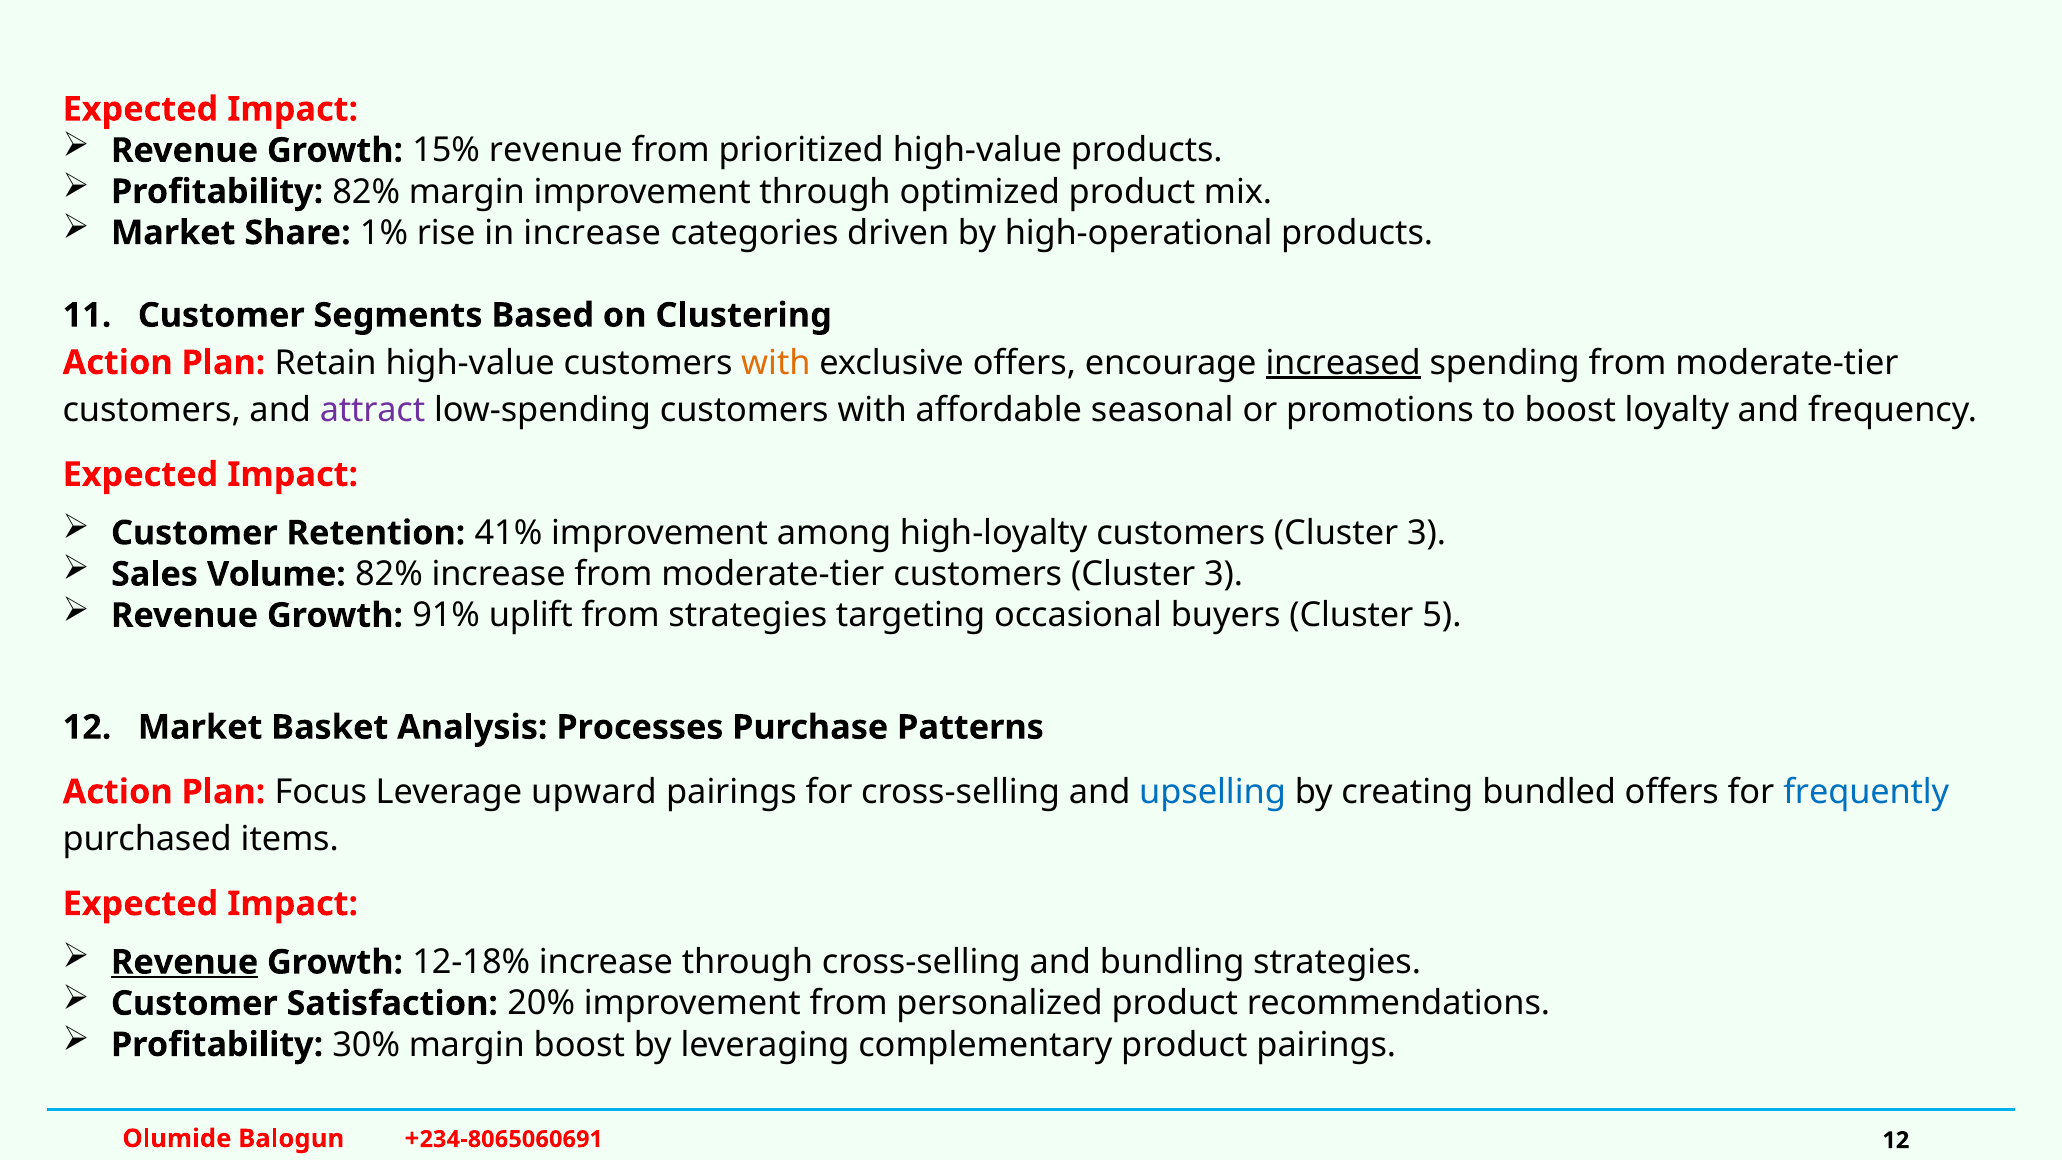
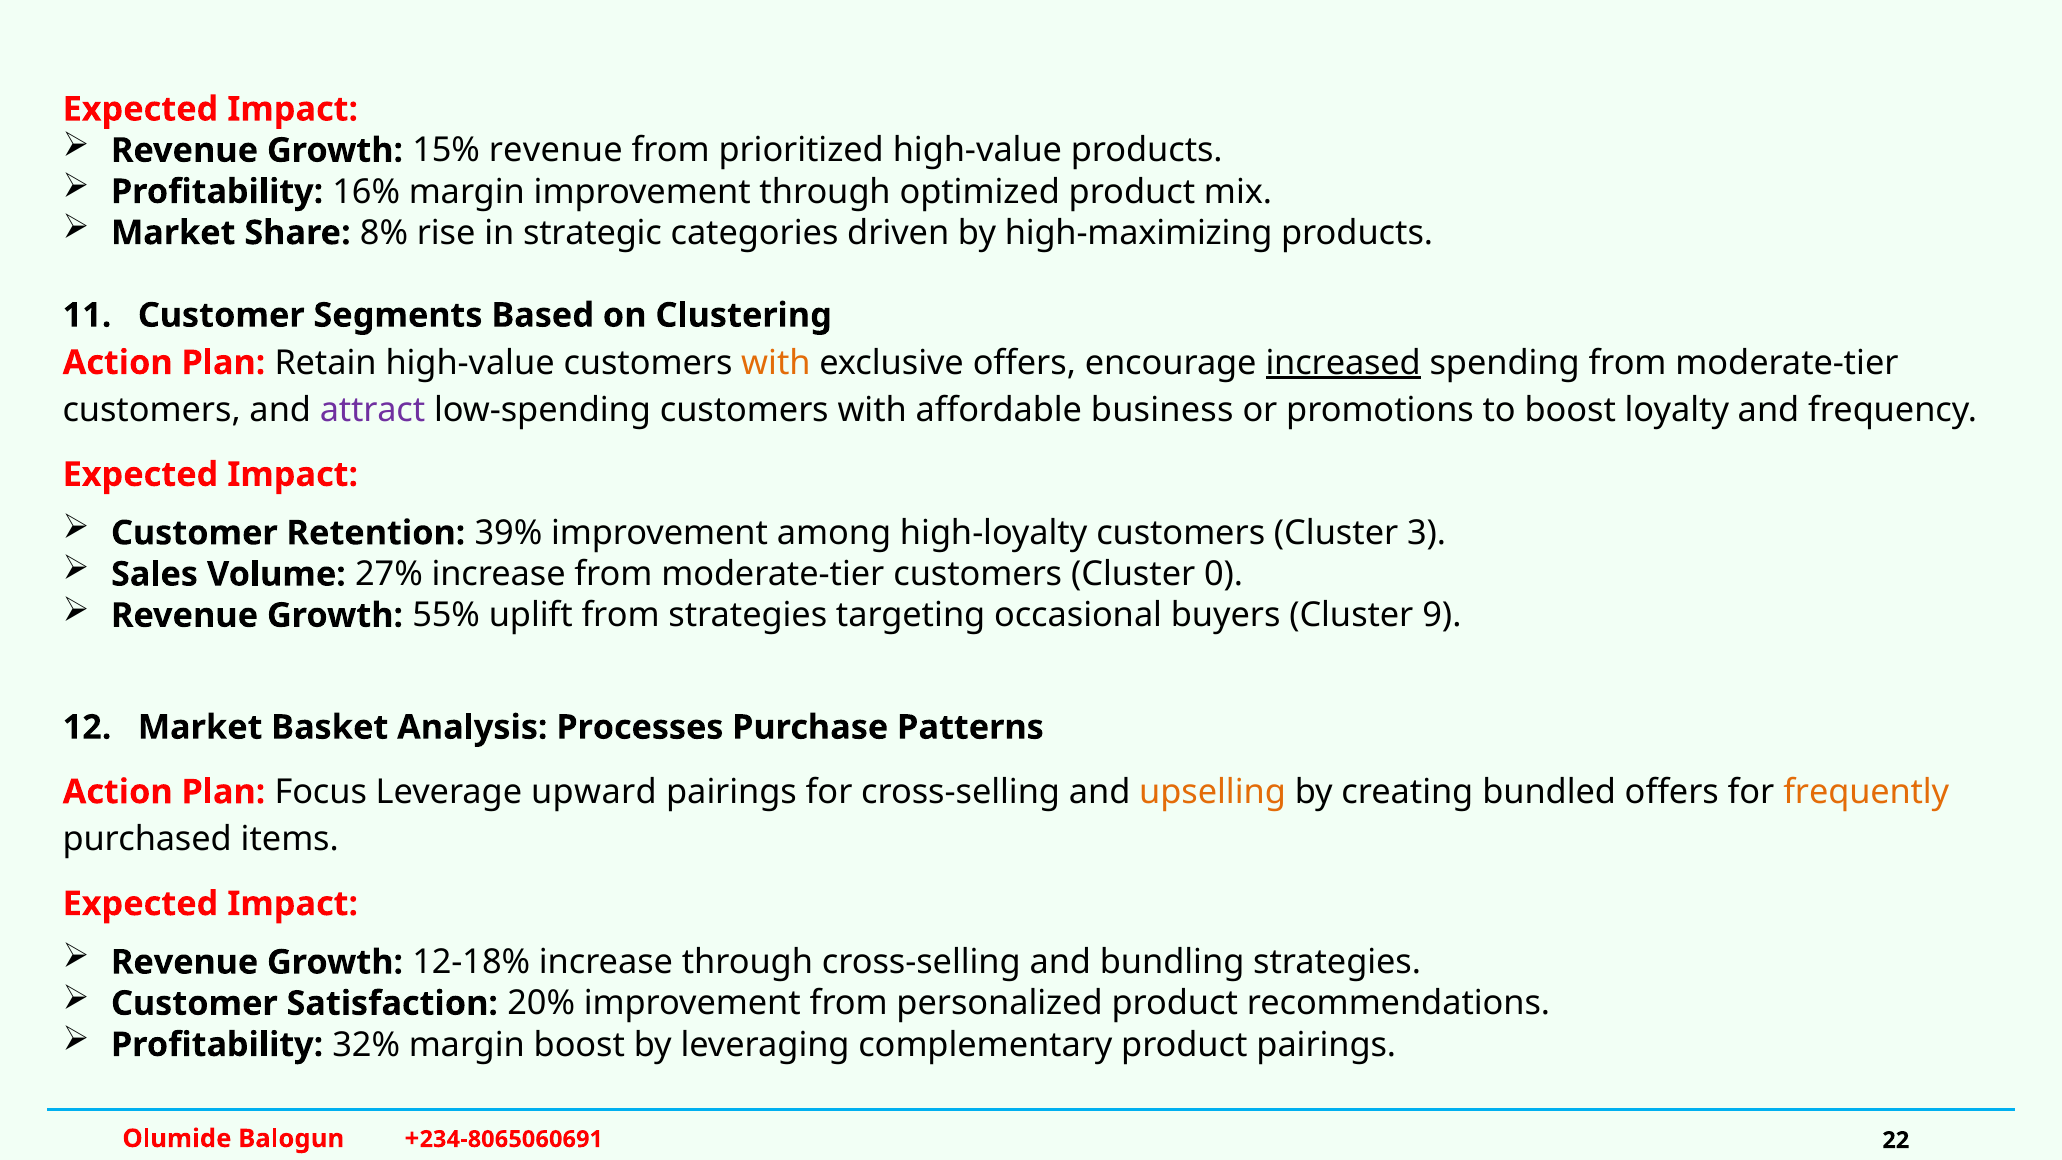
Profitability 82%: 82% -> 16%
1%: 1% -> 8%
in increase: increase -> strategic
high-operational: high-operational -> high-maximizing
seasonal: seasonal -> business
41%: 41% -> 39%
Volume 82%: 82% -> 27%
moderate-tier customers Cluster 3: 3 -> 0
91%: 91% -> 55%
5: 5 -> 9
upselling colour: blue -> orange
frequently colour: blue -> orange
Revenue at (185, 962) underline: present -> none
30%: 30% -> 32%
+234-8065060691 12: 12 -> 22
